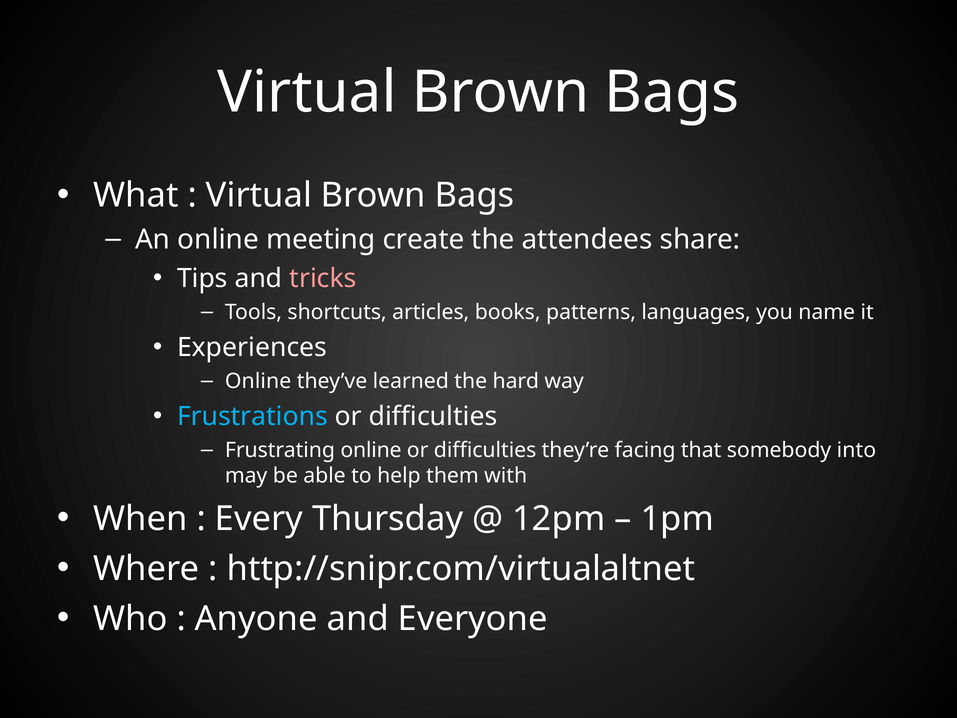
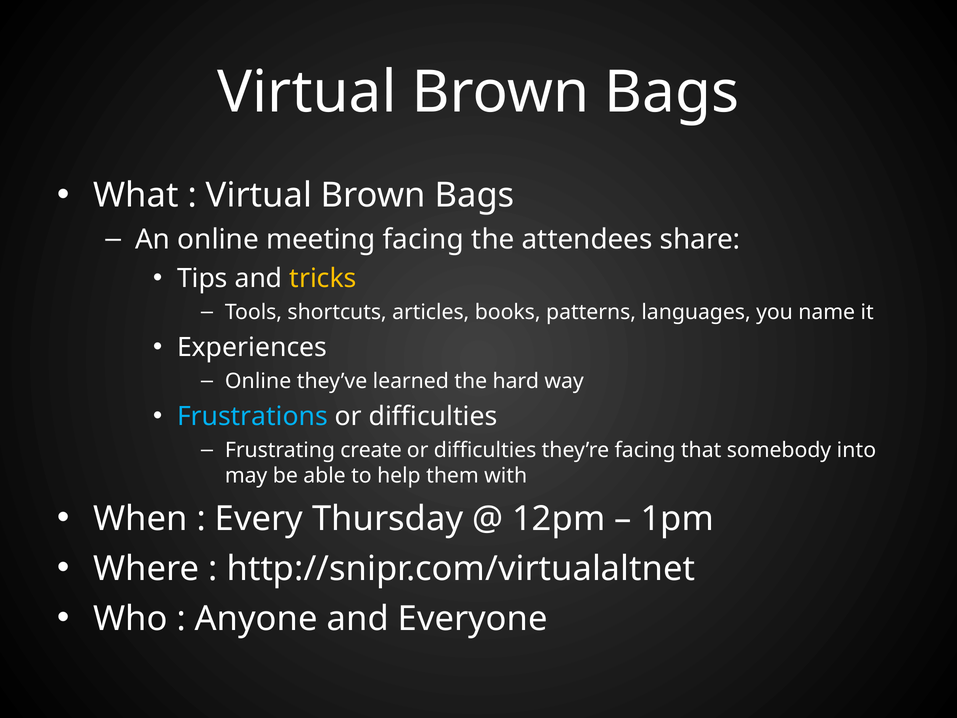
meeting create: create -> facing
tricks colour: pink -> yellow
Frustrating online: online -> create
